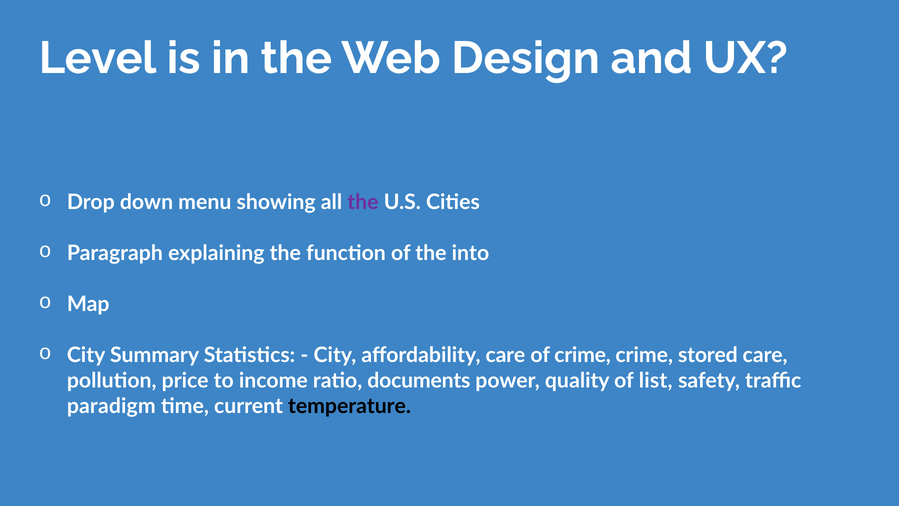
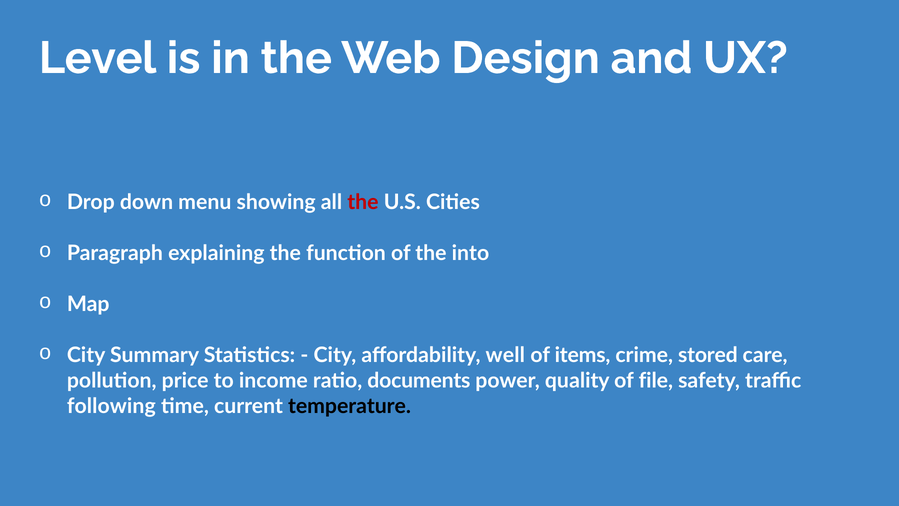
the at (363, 202) colour: purple -> red
affordability care: care -> well
of crime: crime -> items
list: list -> file
paradigm: paradigm -> following
